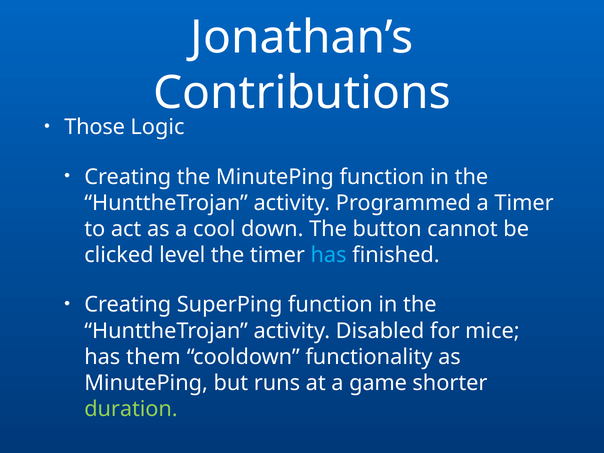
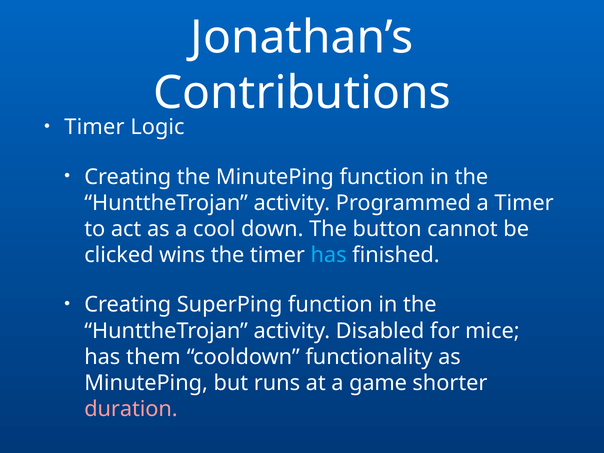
Those at (95, 127): Those -> Timer
level: level -> wins
duration colour: light green -> pink
